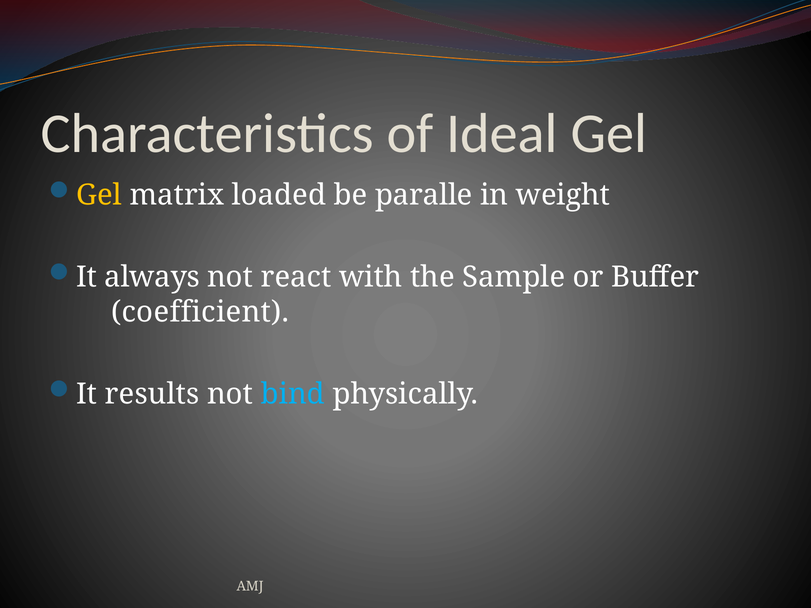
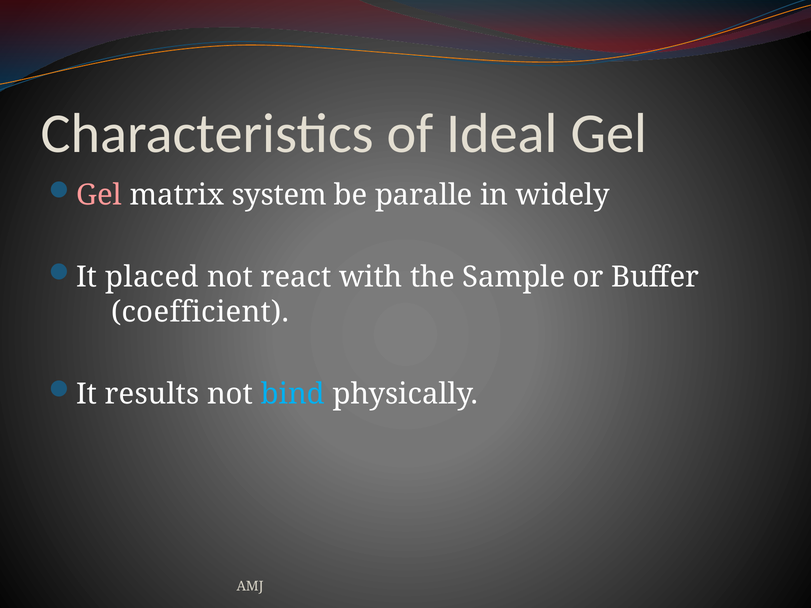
Gel at (99, 195) colour: yellow -> pink
loaded: loaded -> system
weight: weight -> widely
always: always -> placed
